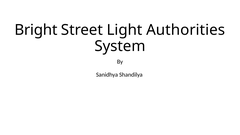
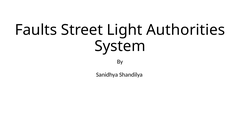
Bright: Bright -> Faults
